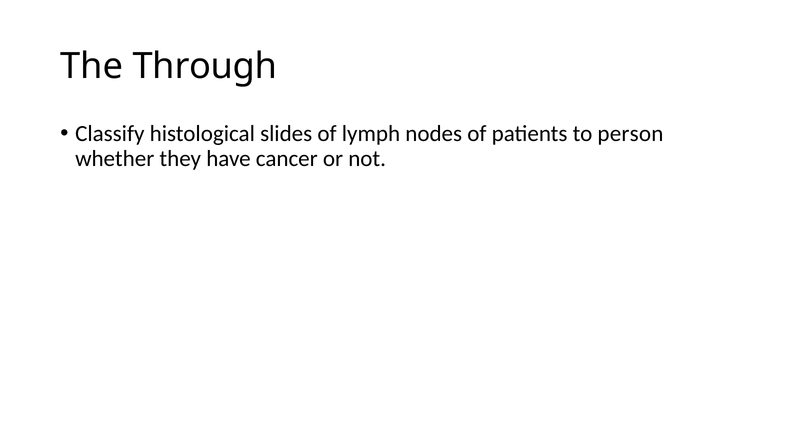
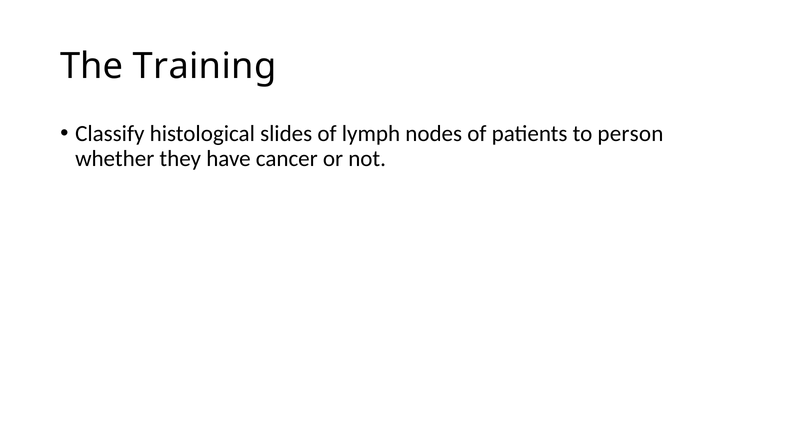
Through: Through -> Training
